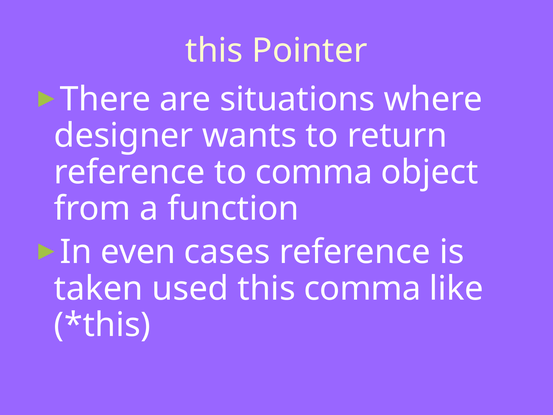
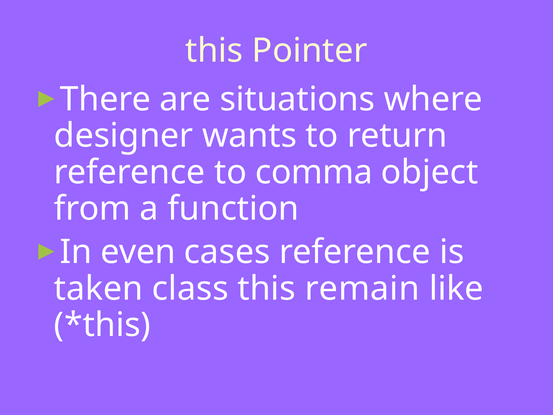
used: used -> class
this comma: comma -> remain
